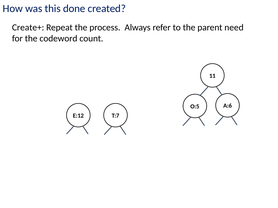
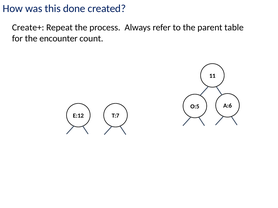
need: need -> table
codeword: codeword -> encounter
